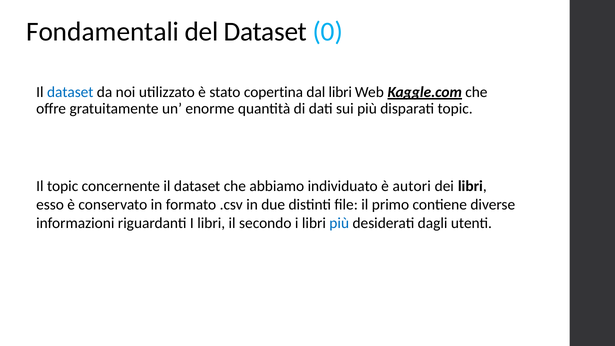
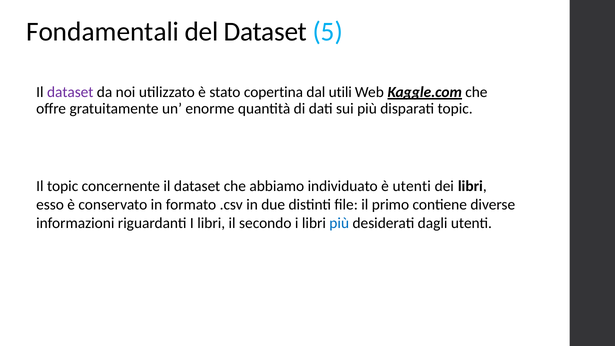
0: 0 -> 5
dataset at (70, 92) colour: blue -> purple
dal libri: libri -> utili
è autori: autori -> utenti
